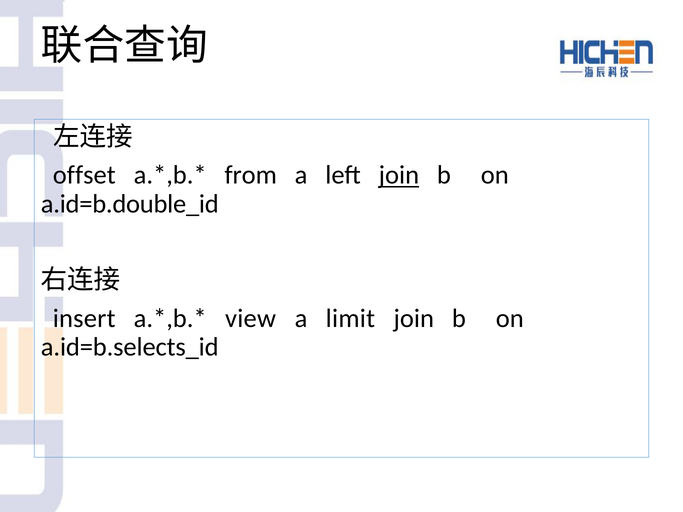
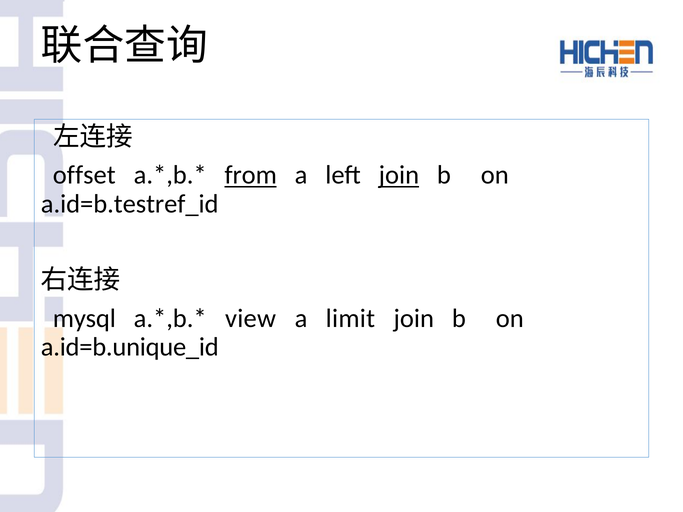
from underline: none -> present
a.id=b.double_id: a.id=b.double_id -> a.id=b.testref_id
insert: insert -> mysql
a.id=b.selects_id: a.id=b.selects_id -> a.id=b.unique_id
